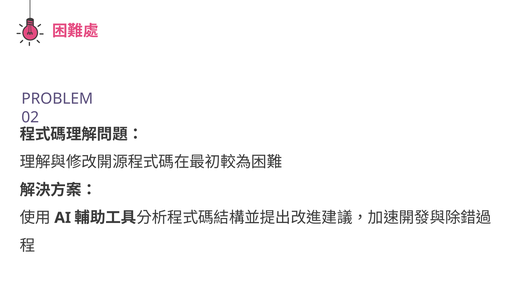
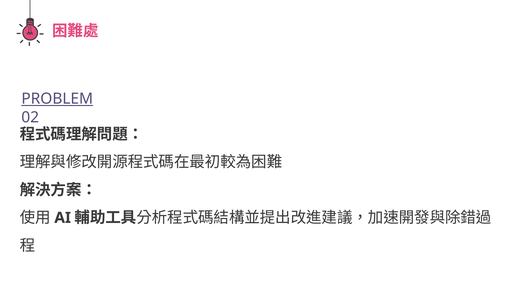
PROBLEM underline: none -> present
